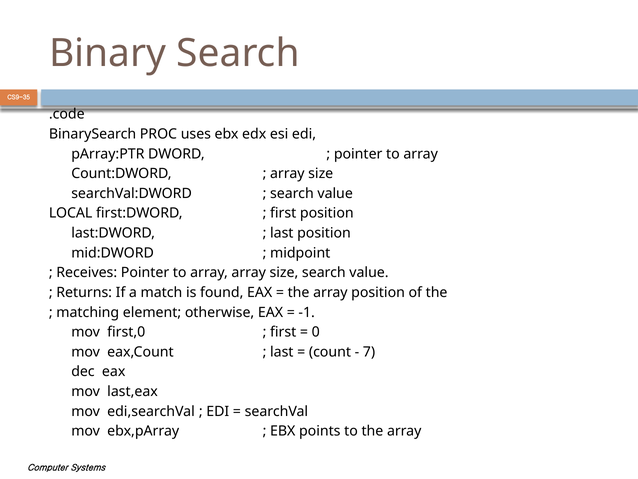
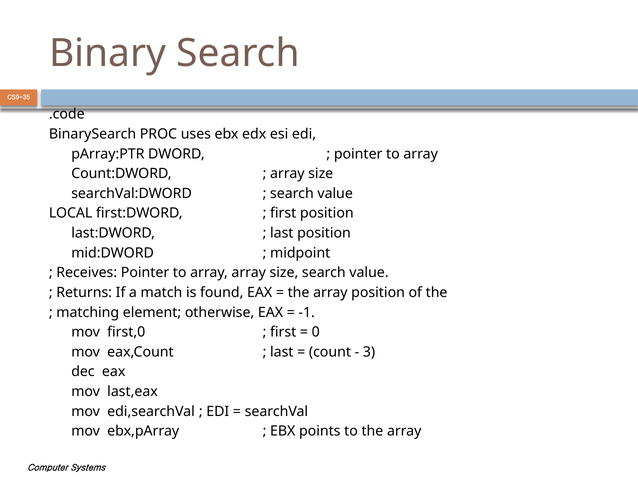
7: 7 -> 3
